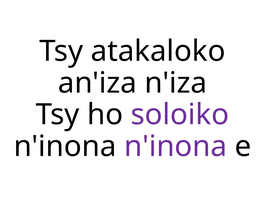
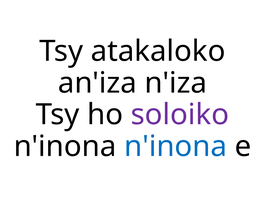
n'inona at (176, 147) colour: purple -> blue
